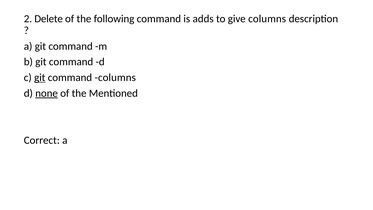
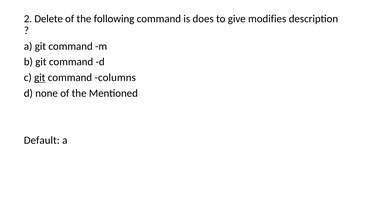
adds: adds -> does
give columns: columns -> modifies
none underline: present -> none
Correct: Correct -> Default
